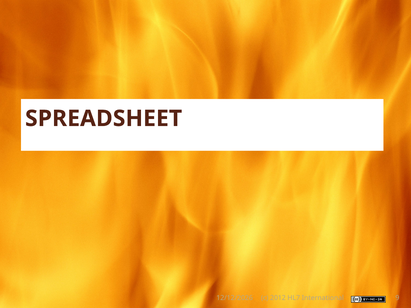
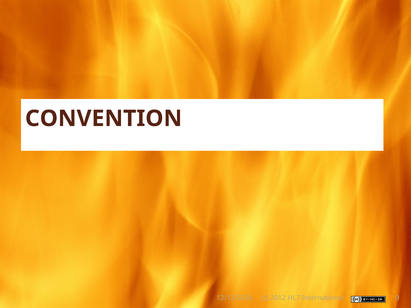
SPREADSHEET: SPREADSHEET -> CONVENTION
